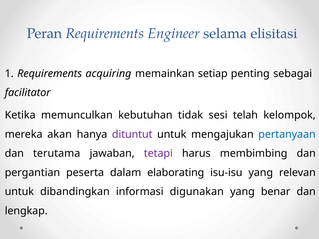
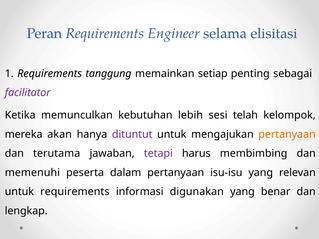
acquiring: acquiring -> tanggung
facilitator colour: black -> purple
tidak: tidak -> lebih
pertanyaan at (287, 134) colour: blue -> orange
pergantian: pergantian -> memenuhi
dalam elaborating: elaborating -> pertanyaan
untuk dibandingkan: dibandingkan -> requirements
